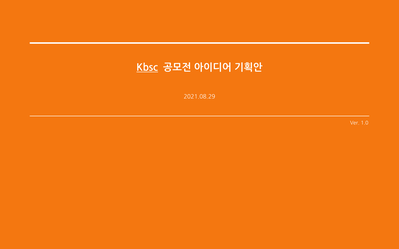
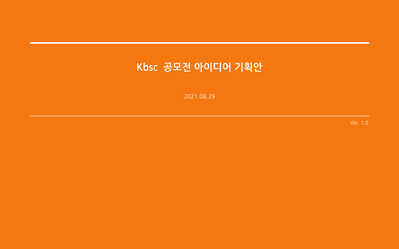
Kbsc underline: present -> none
